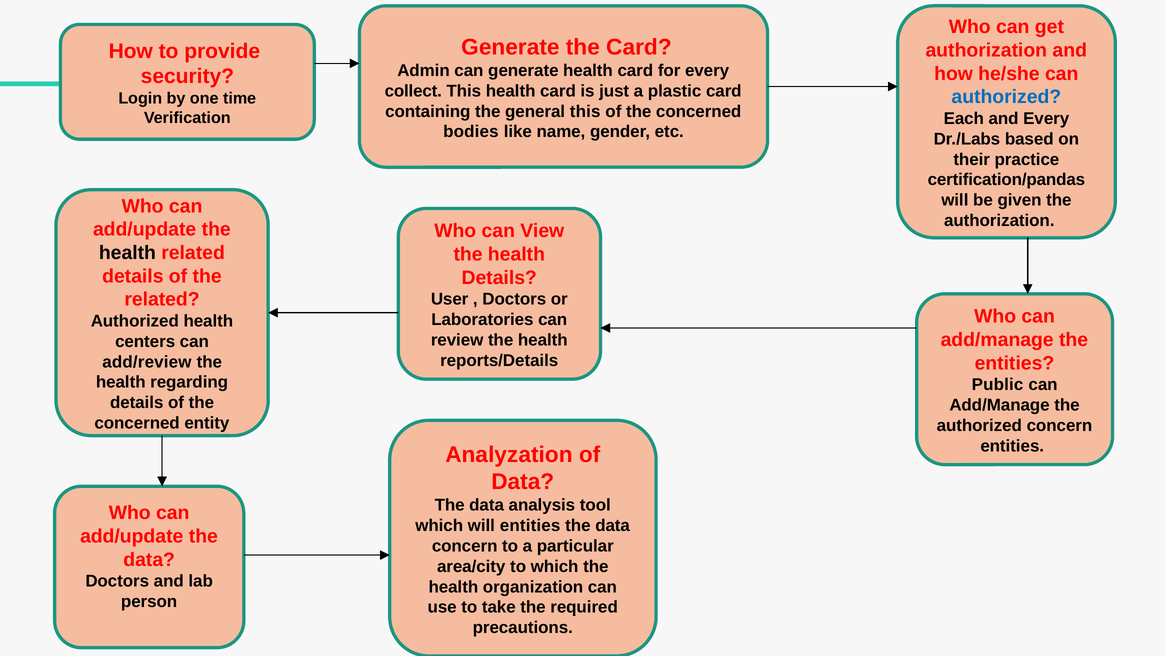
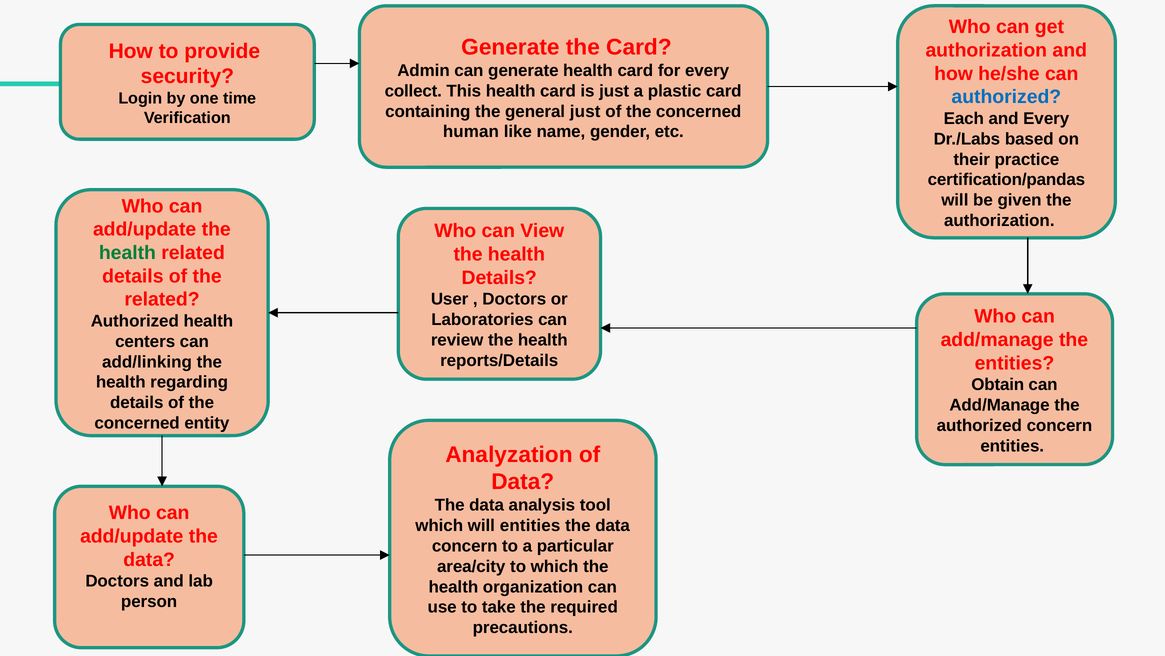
general this: this -> just
bodies: bodies -> human
health at (127, 253) colour: black -> green
add/review: add/review -> add/linking
Public: Public -> Obtain
